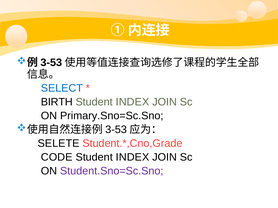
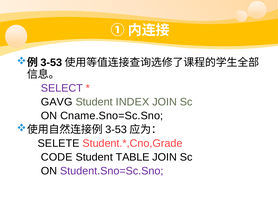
SELECT colour: blue -> purple
BIRTH: BIRTH -> GAVG
Primary.Sno=Sc.Sno: Primary.Sno=Sc.Sno -> Cname.Sno=Sc.Sno
INDEX at (133, 158): INDEX -> TABLE
